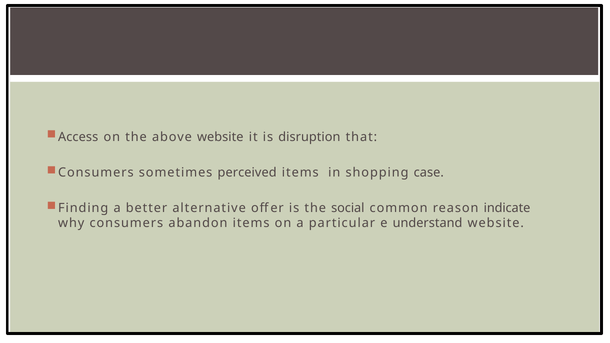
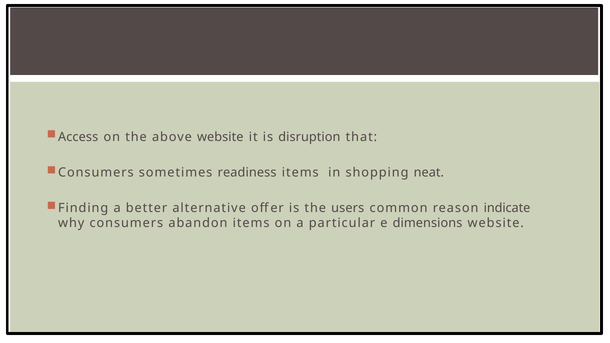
perceived: perceived -> readiness
case: case -> neat
social: social -> users
understand: understand -> dimensions
